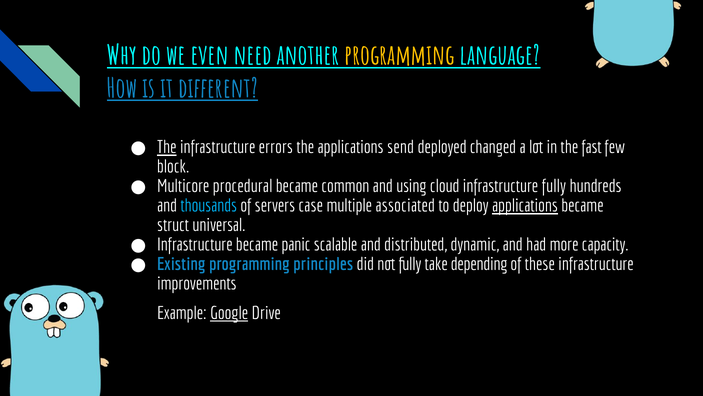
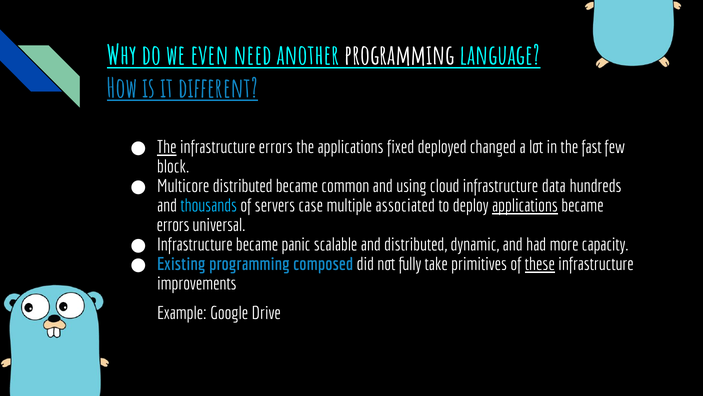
programming at (400, 56) colour: yellow -> white
send: send -> fixed
Multicore procedural: procedural -> distributed
infrastructure fully: fully -> data
struct at (173, 225): struct -> errors
principles: principles -> composed
depending: depending -> primitives
these underline: none -> present
Google underline: present -> none
